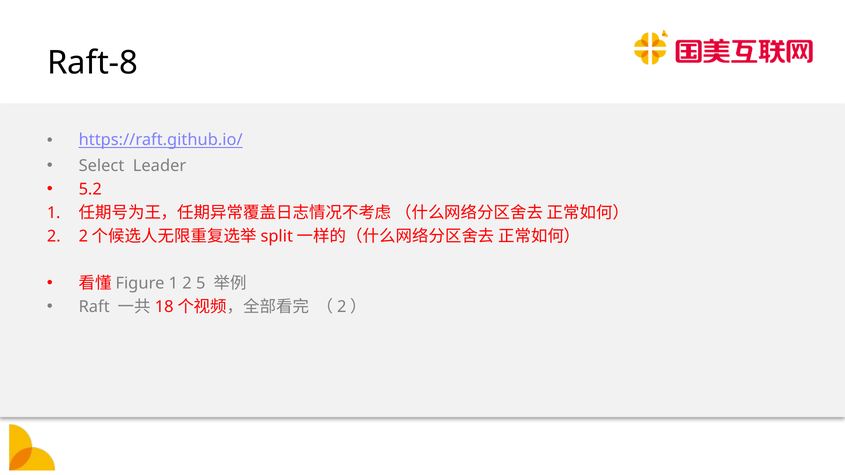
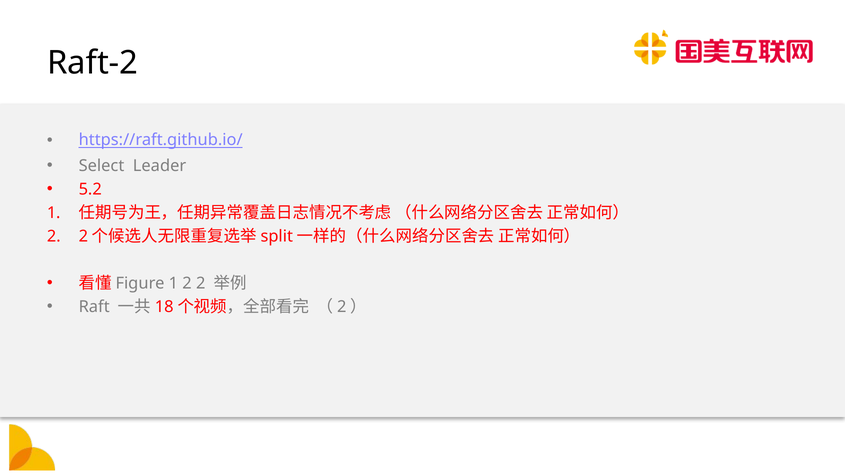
Raft-8: Raft-8 -> Raft-2
2 5: 5 -> 2
